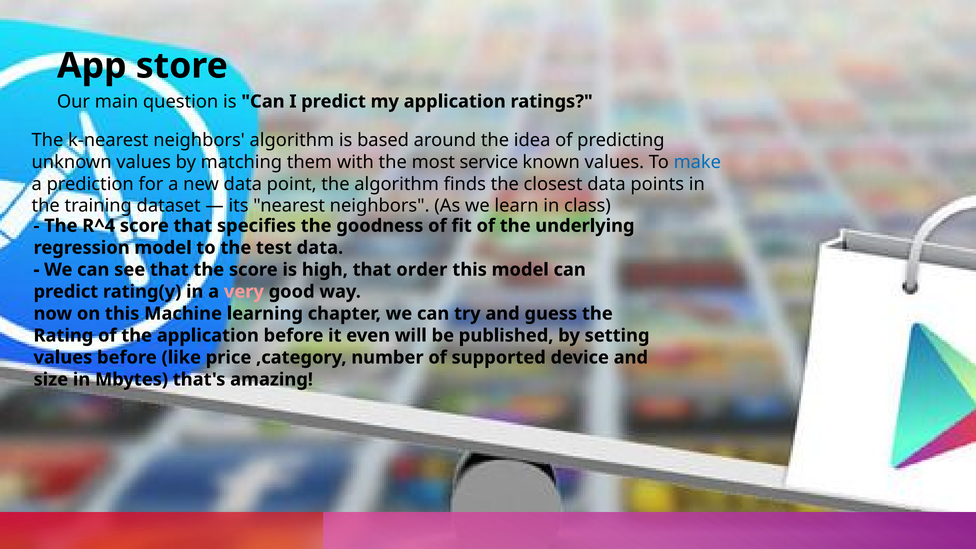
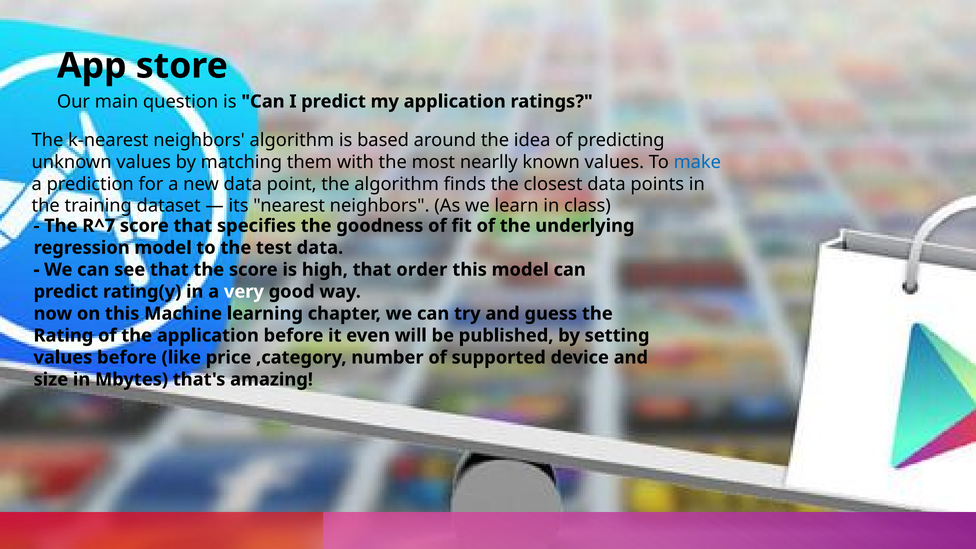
service: service -> nearlly
R^4: R^4 -> R^7
very colour: pink -> white
